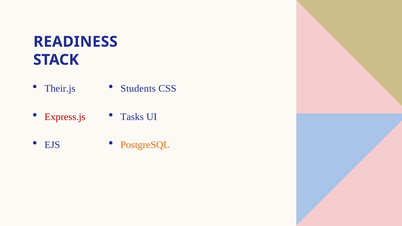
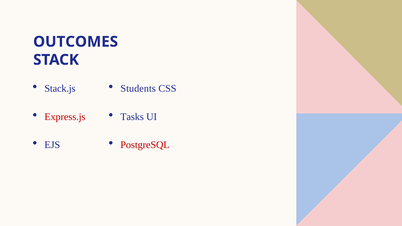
READINESS: READINESS -> OUTCOMES
Their.js: Their.js -> Stack.js
PostgreSQL colour: orange -> red
